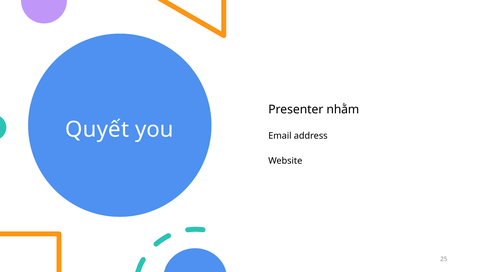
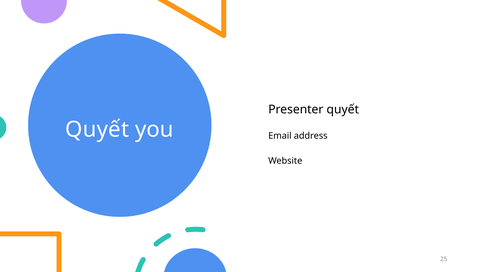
Presenter nhằm: nhằm -> quyết
